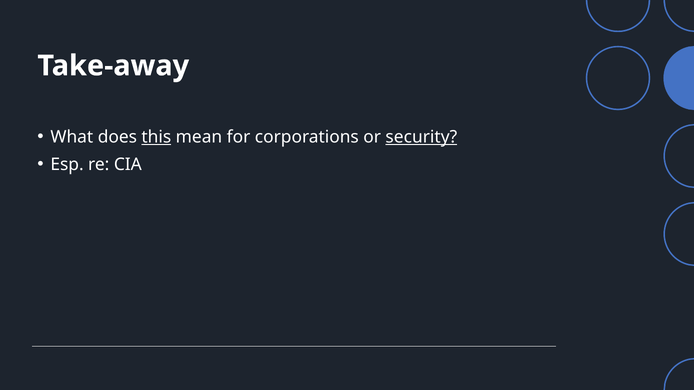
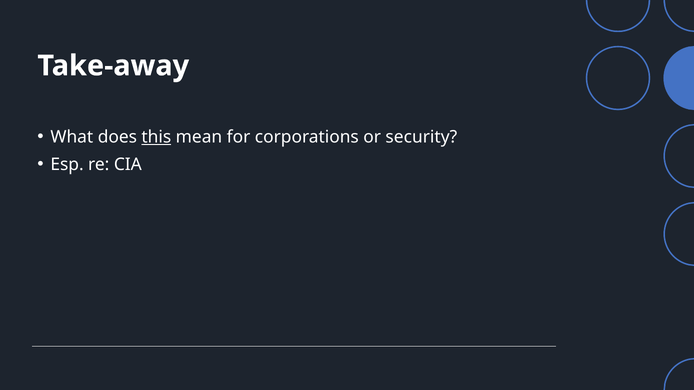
security underline: present -> none
